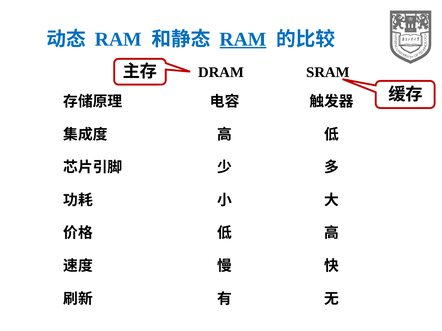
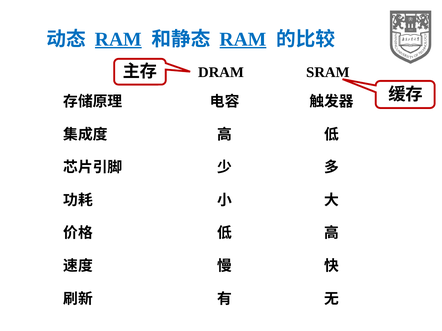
RAM at (118, 39) underline: none -> present
